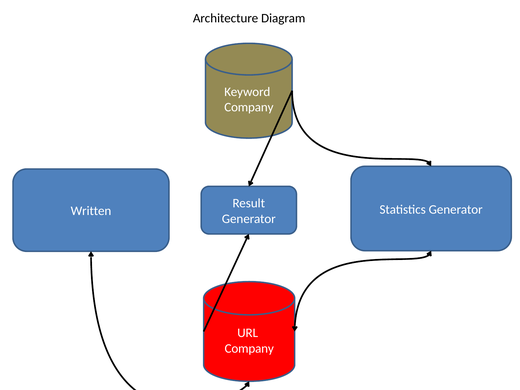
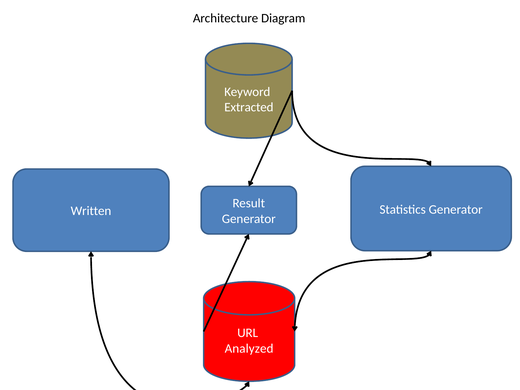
Company at (249, 107): Company -> Extracted
Company at (249, 348): Company -> Analyzed
